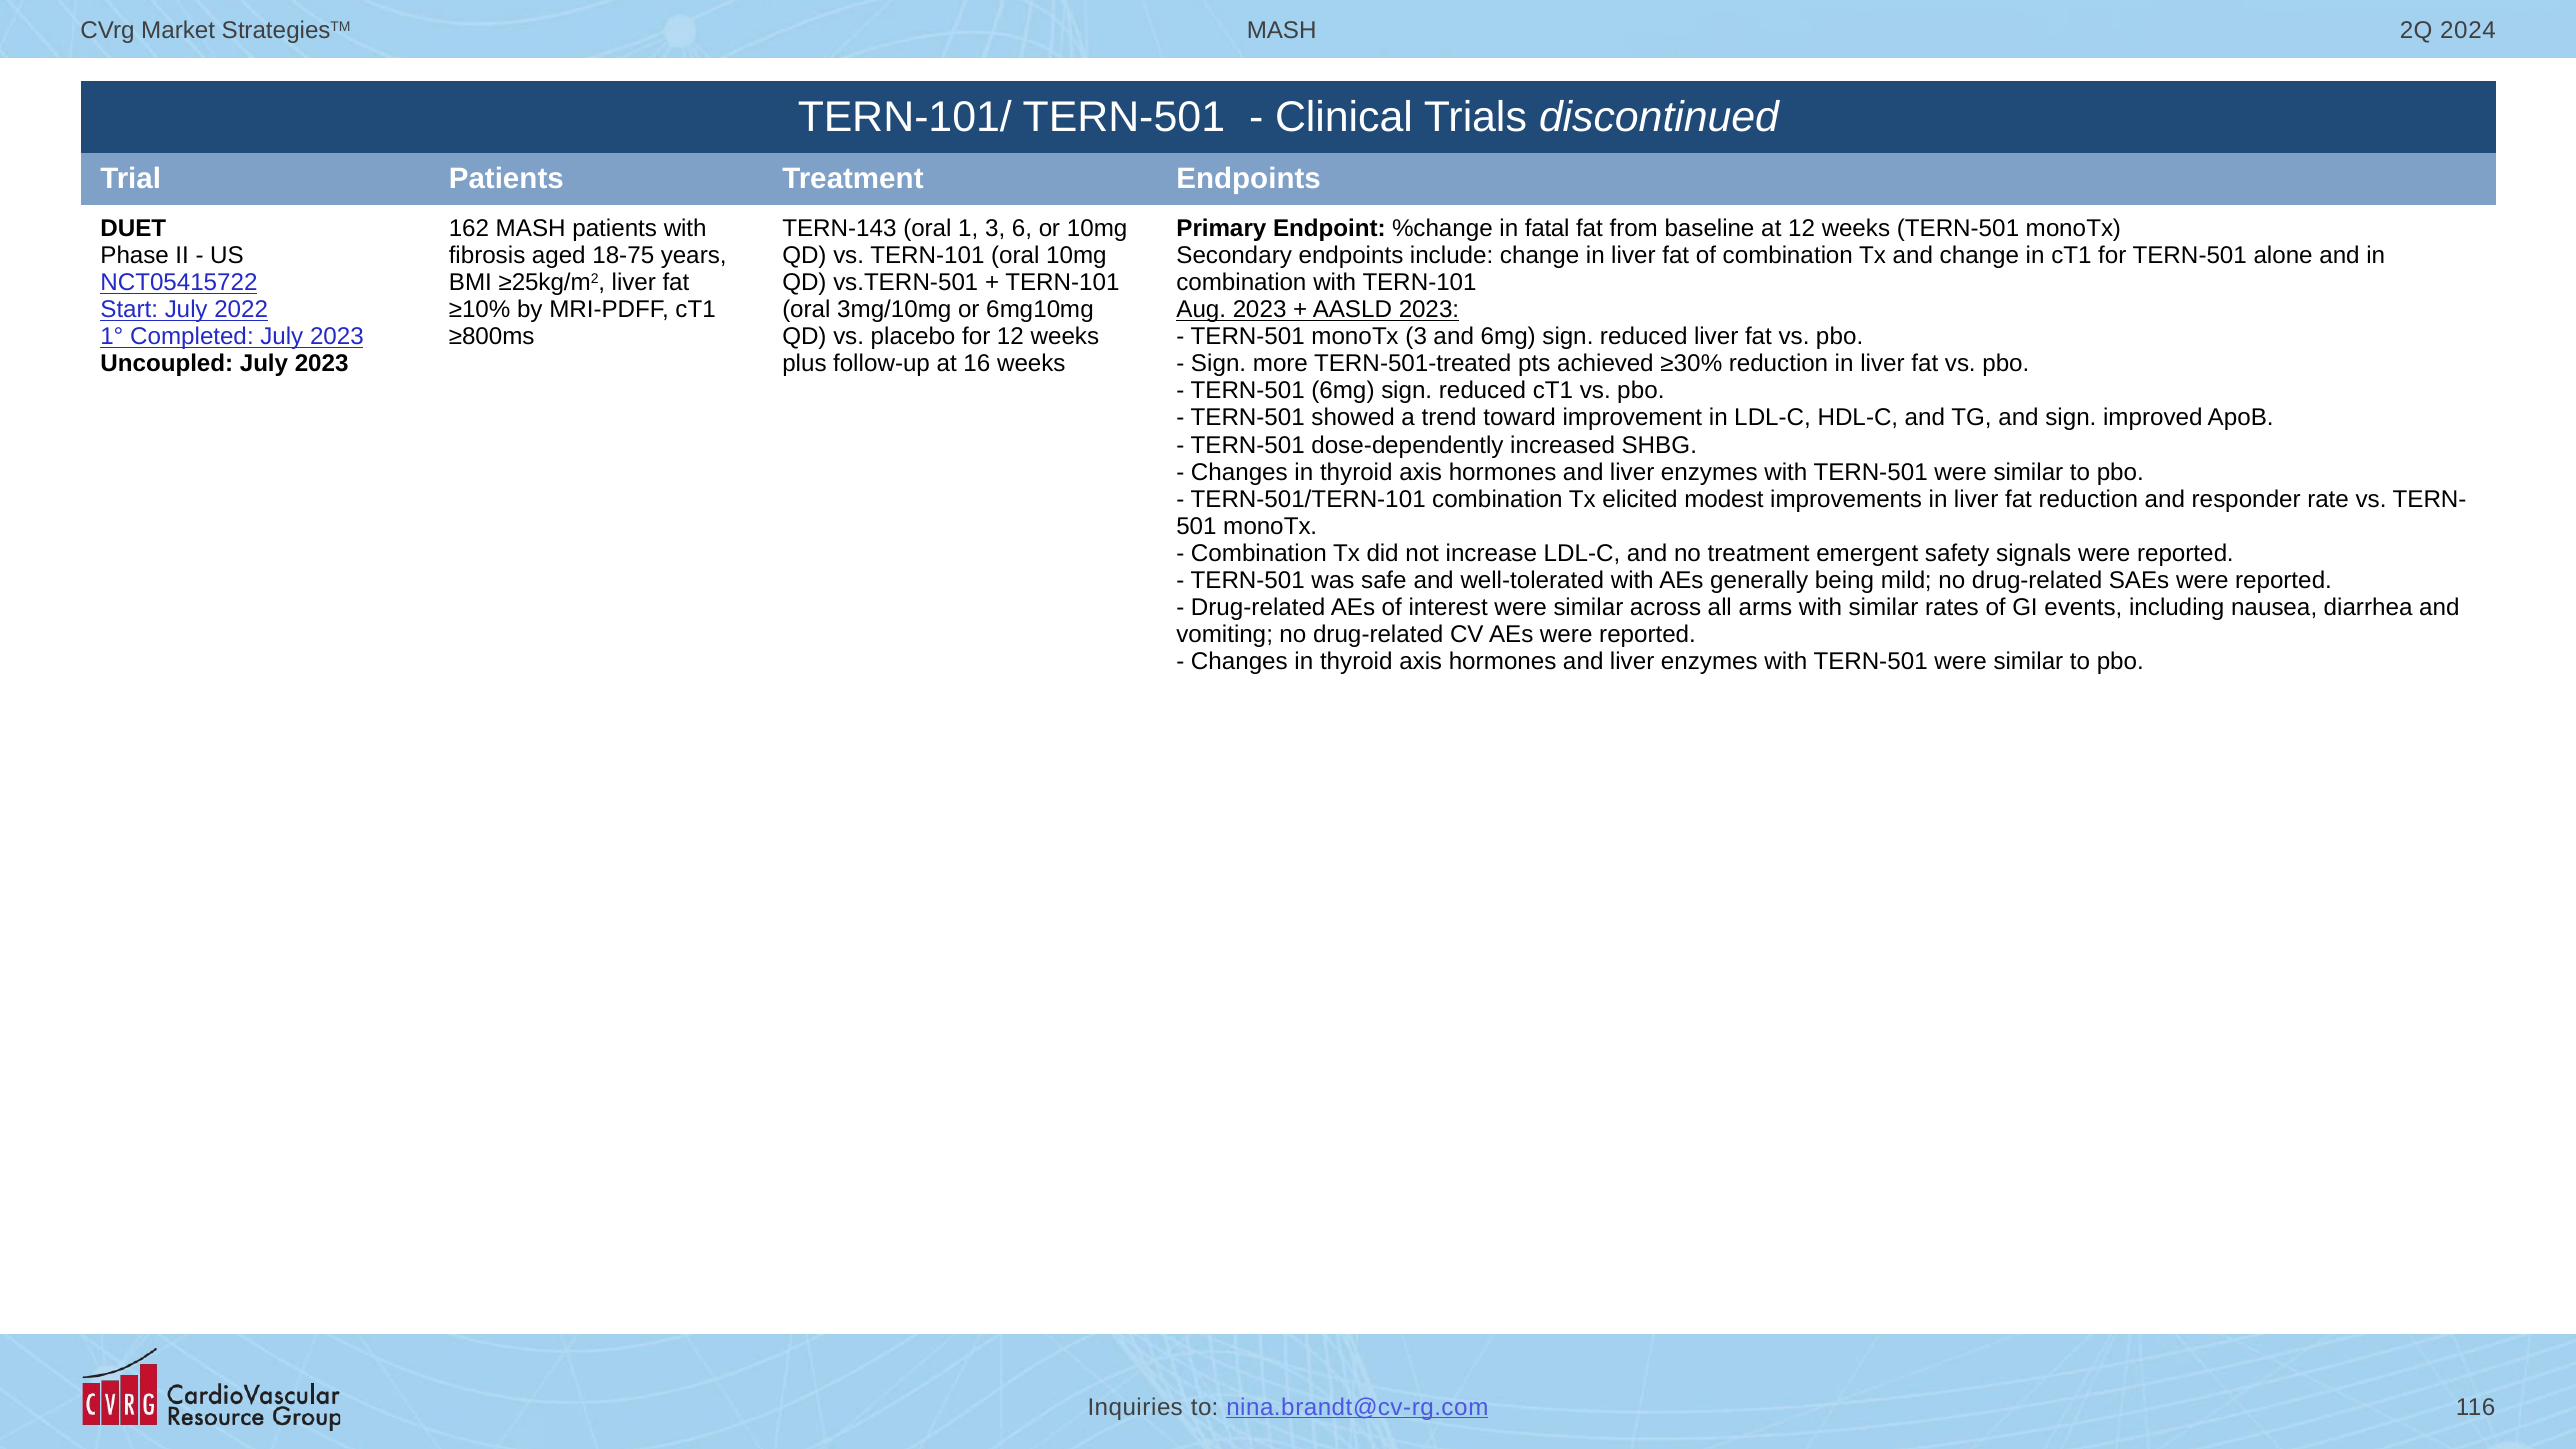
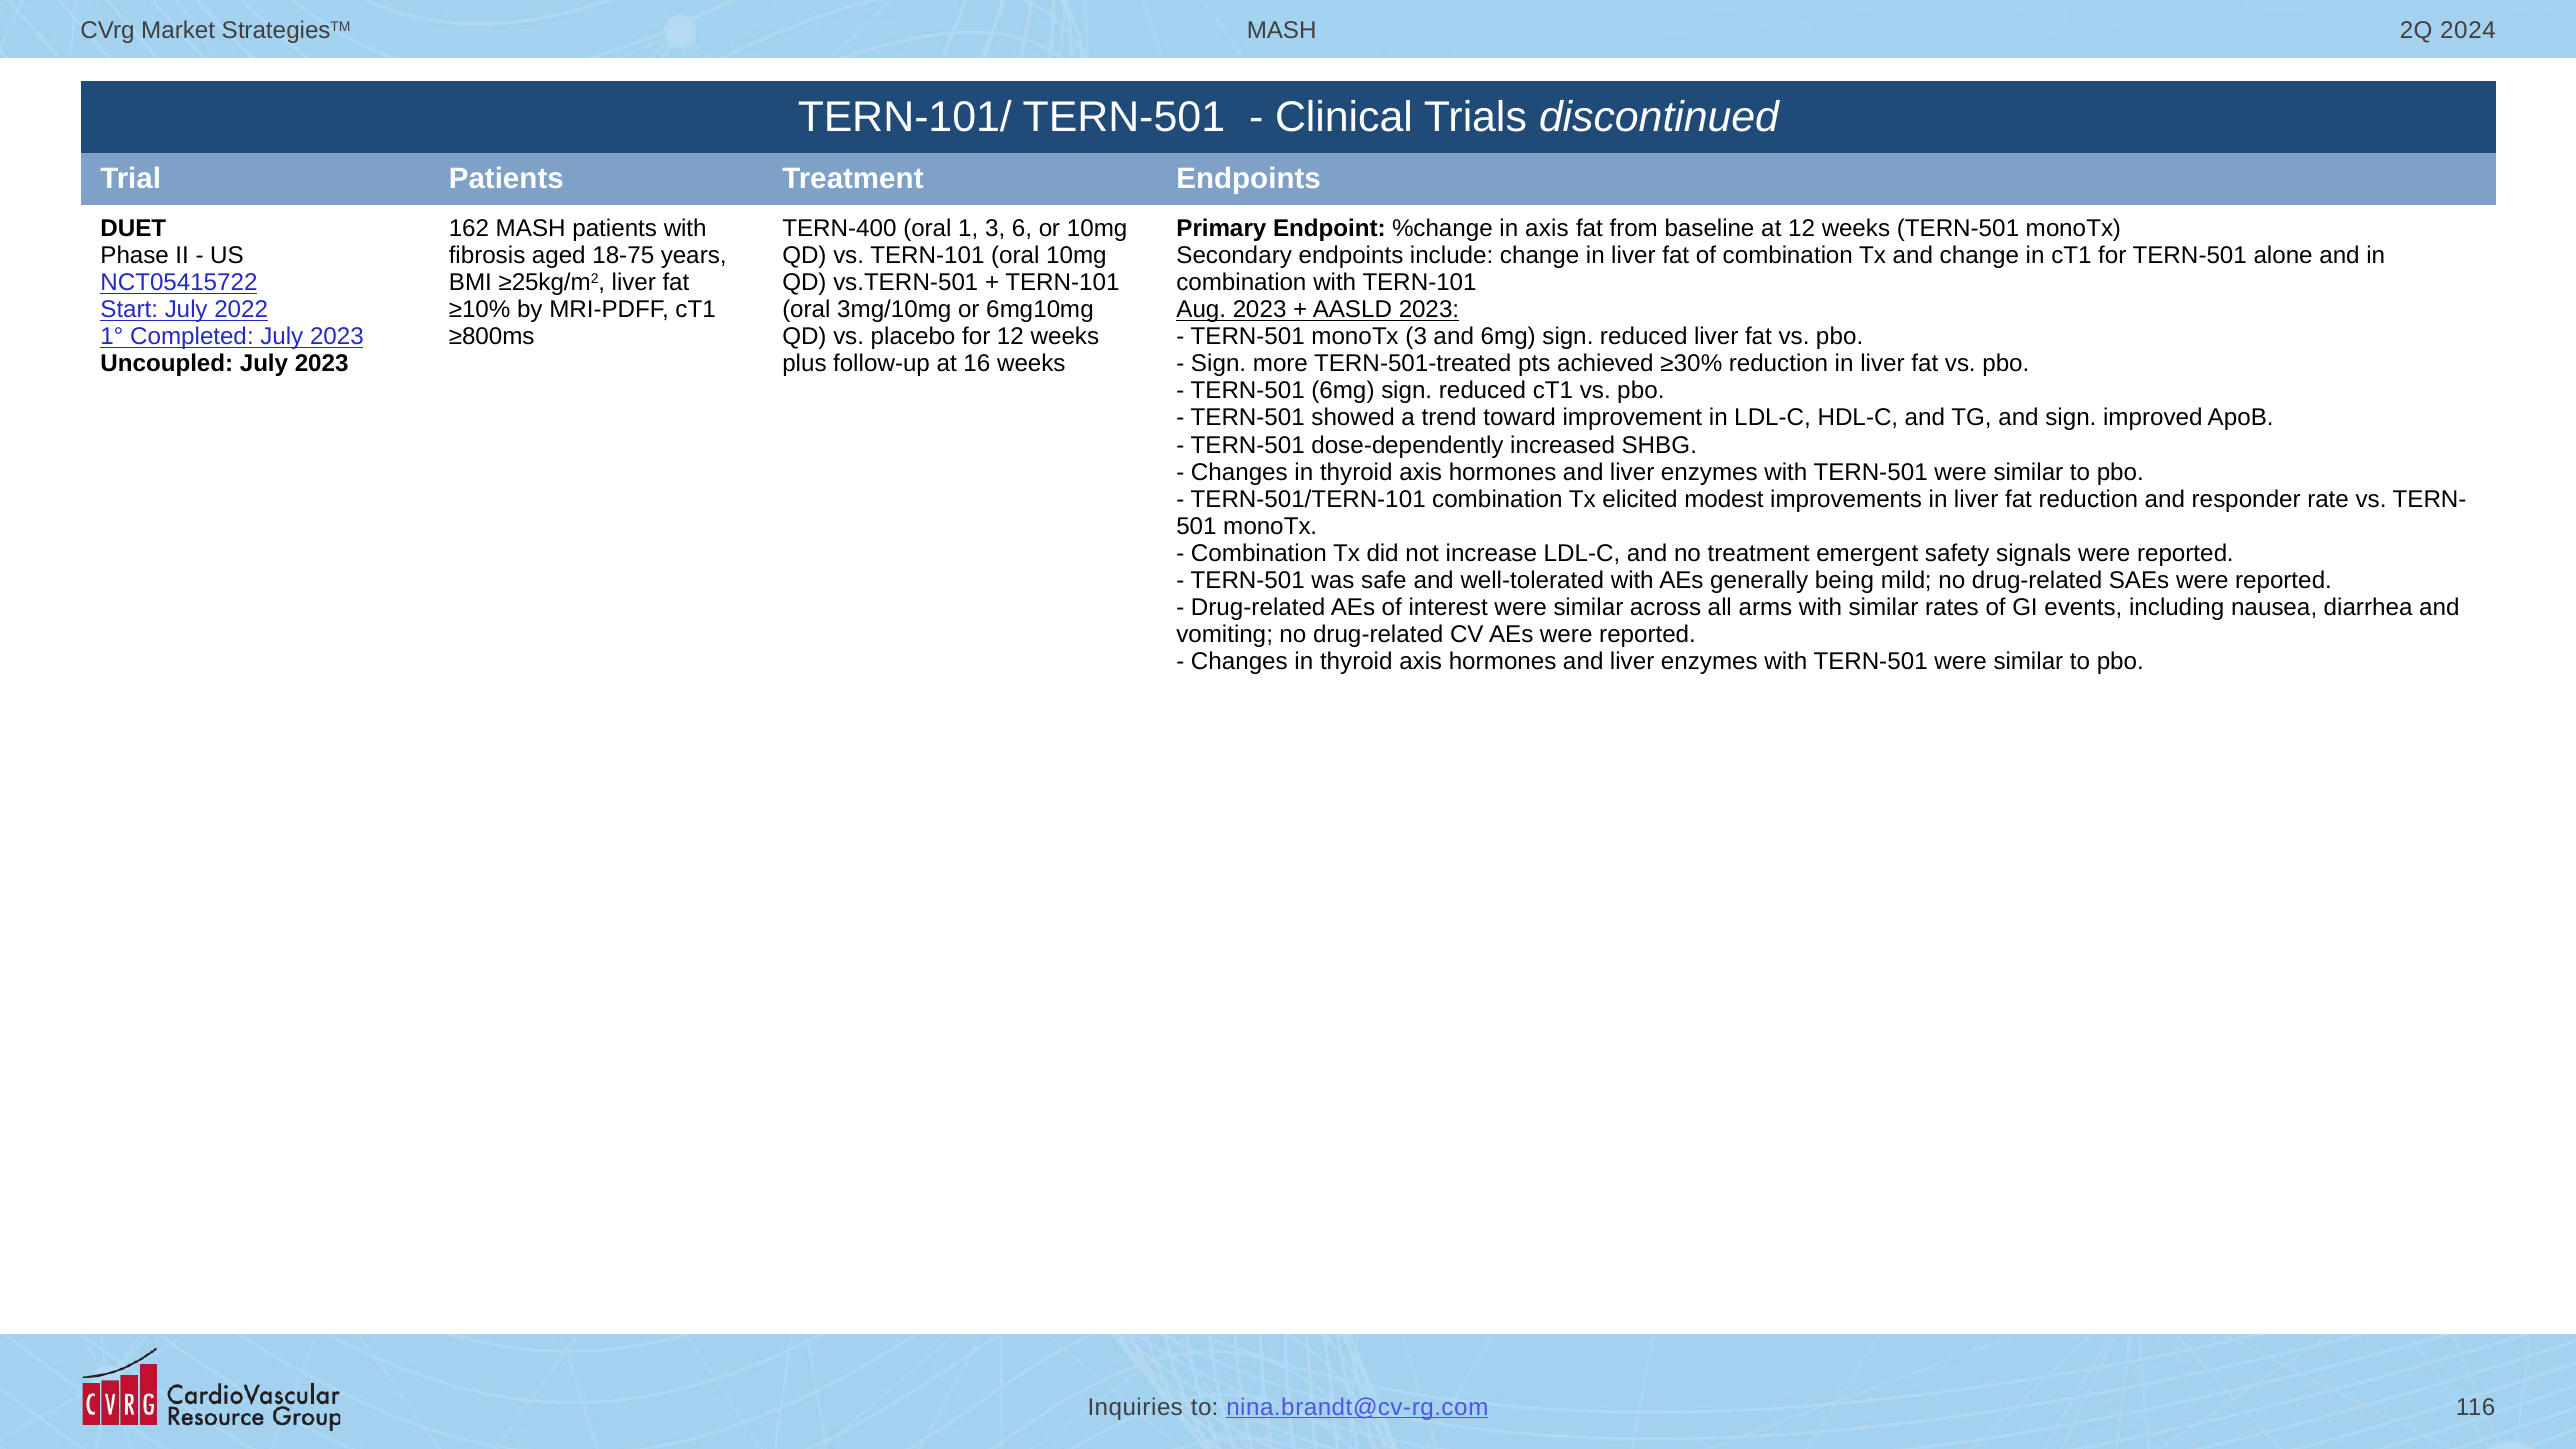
TERN-143: TERN-143 -> TERN-400
in fatal: fatal -> axis
